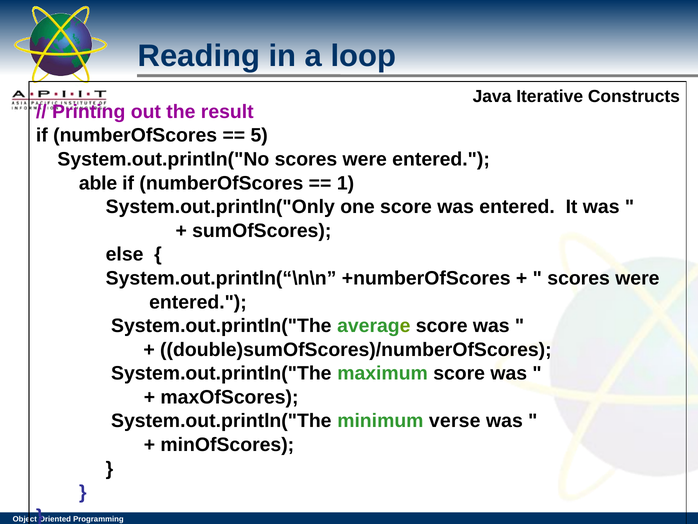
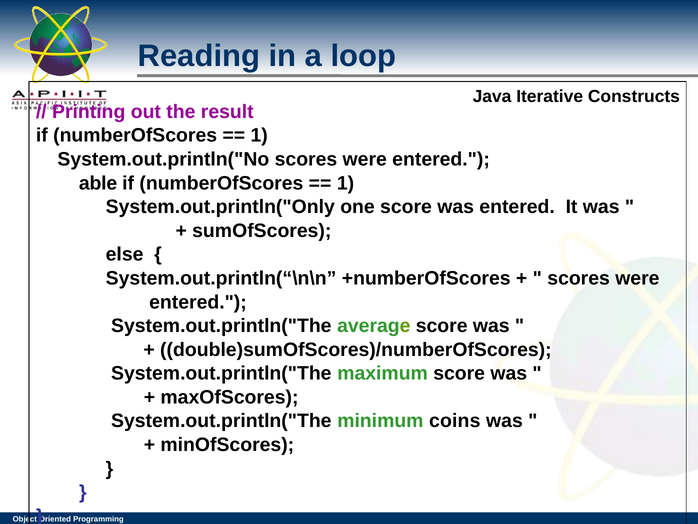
5 at (259, 135): 5 -> 1
verse: verse -> coins
